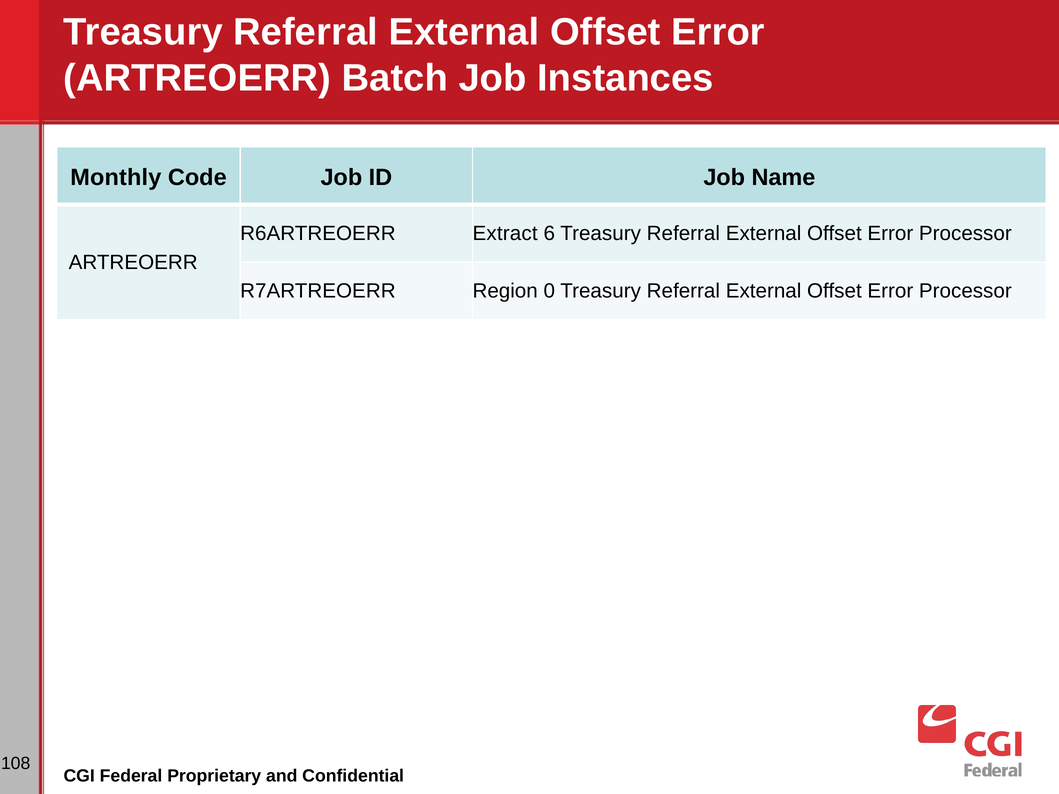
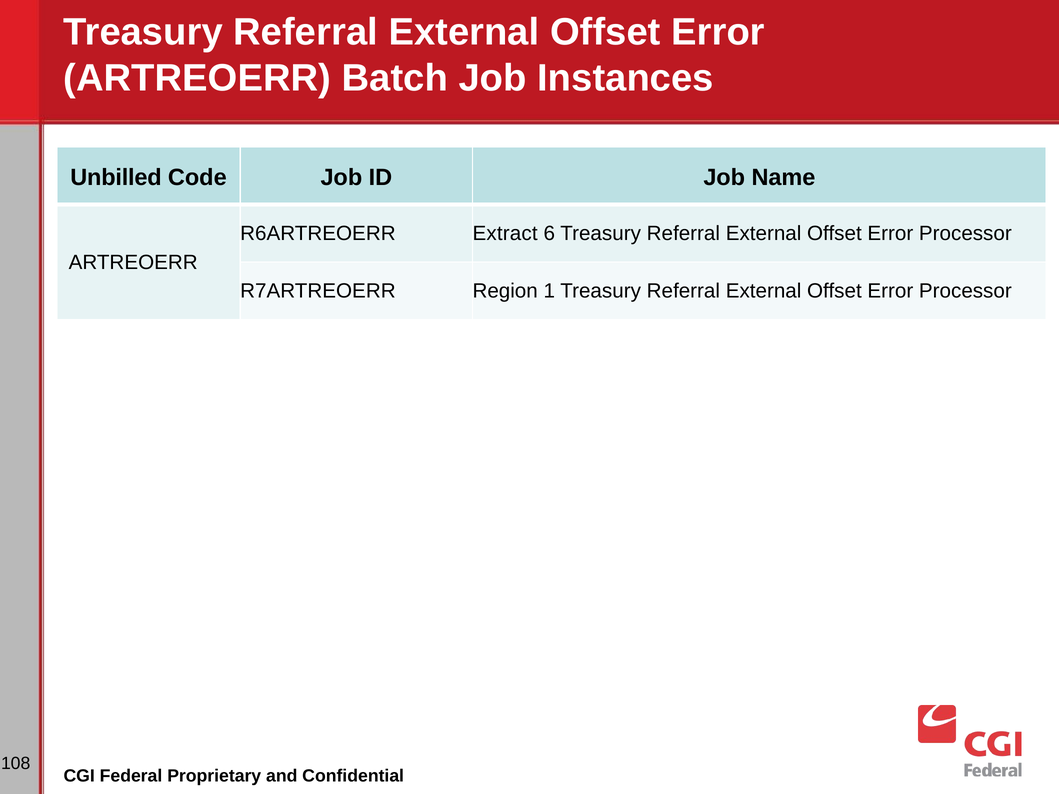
Monthly: Monthly -> Unbilled
0: 0 -> 1
